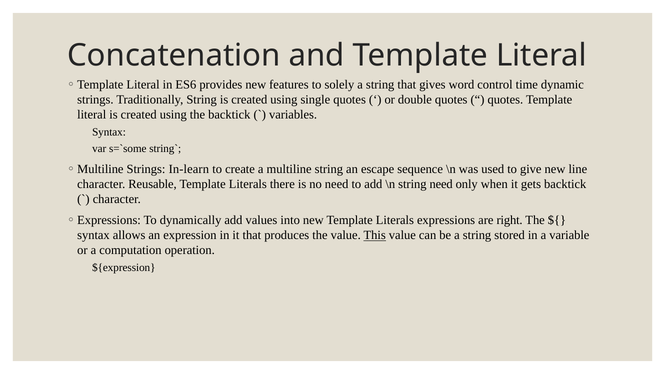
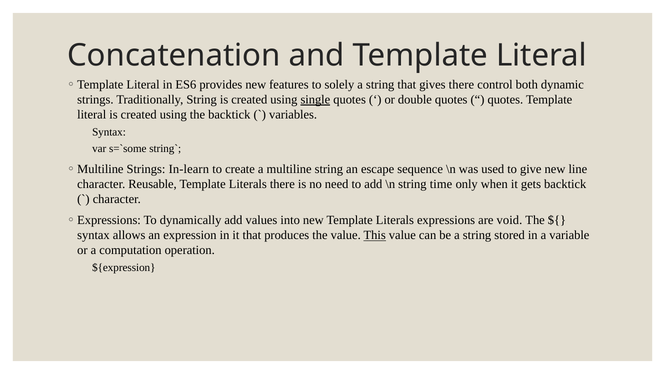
gives word: word -> there
time: time -> both
single underline: none -> present
string need: need -> time
right: right -> void
